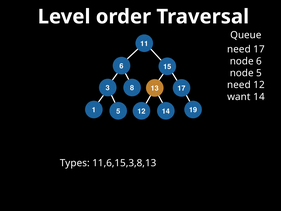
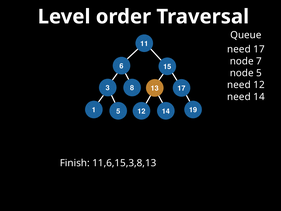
node 6: 6 -> 7
want at (239, 97): want -> need
Types: Types -> Finish
